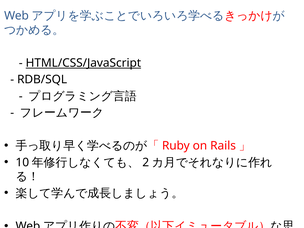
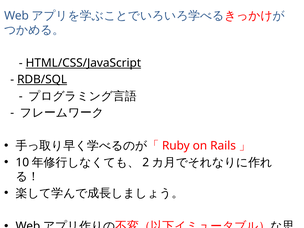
RDB/SQL underline: none -> present
